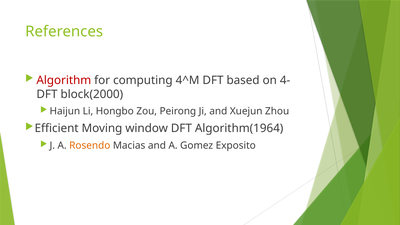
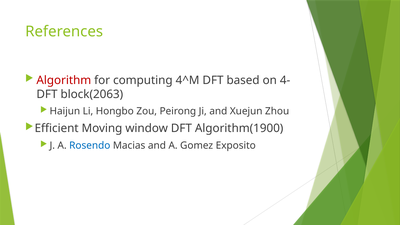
block(2000: block(2000 -> block(2063
Algorithm(1964: Algorithm(1964 -> Algorithm(1900
Rosendo colour: orange -> blue
